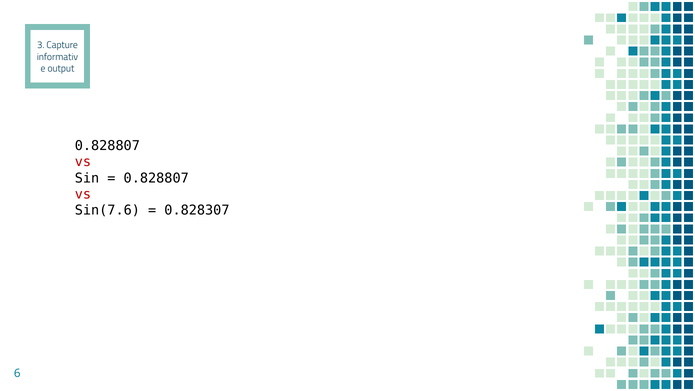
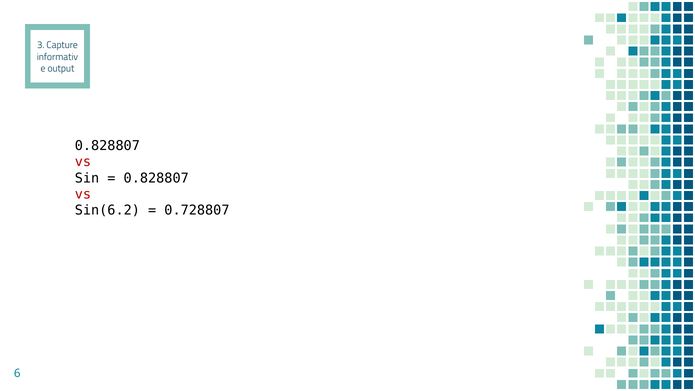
Sin(7.6: Sin(7.6 -> Sin(6.2
0.828307: 0.828307 -> 0.728807
